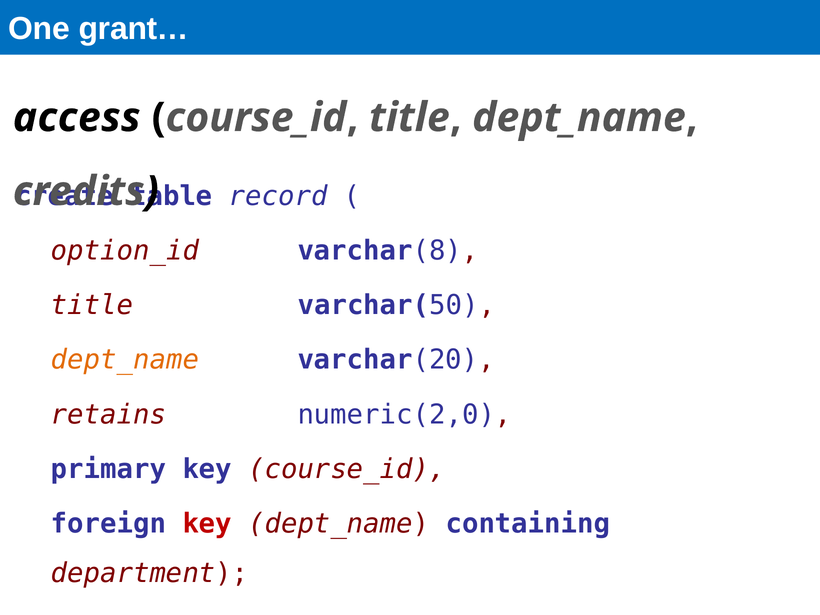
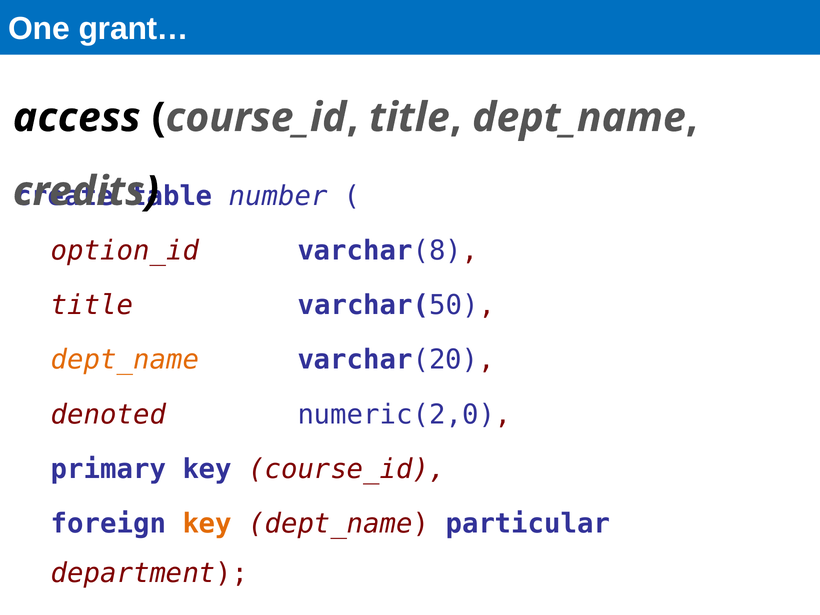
record: record -> number
retains: retains -> denoted
key at (207, 524) colour: red -> orange
containing: containing -> particular
